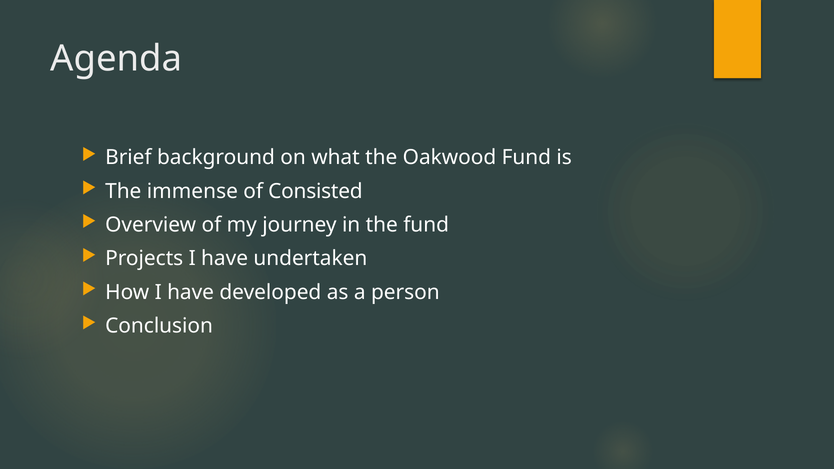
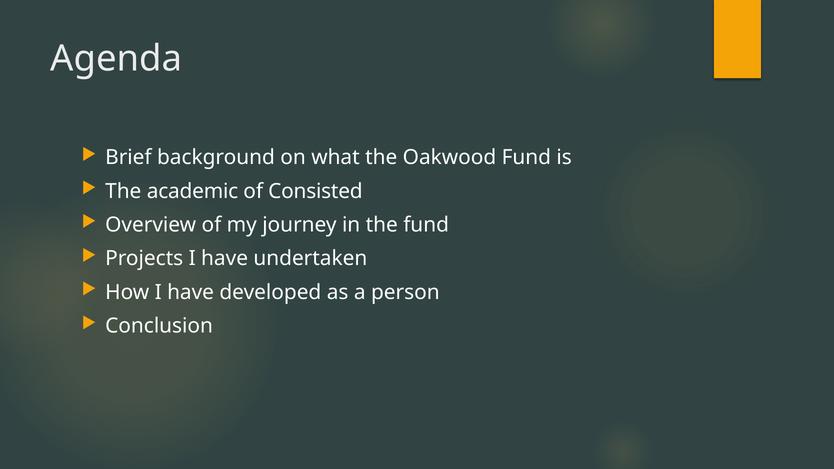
immense: immense -> academic
